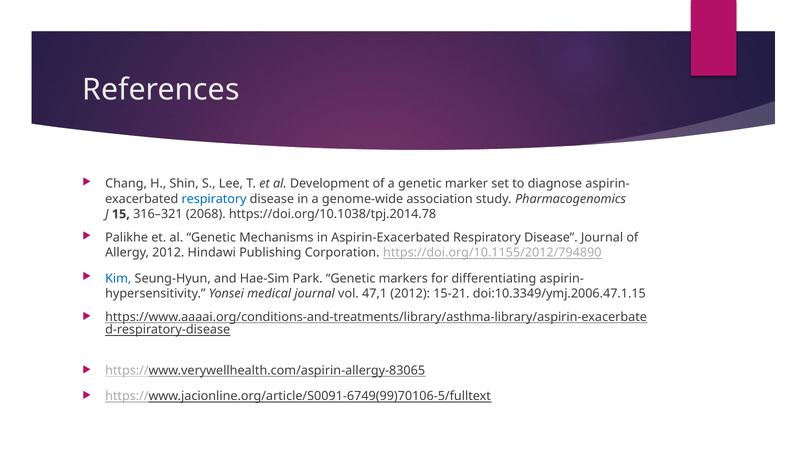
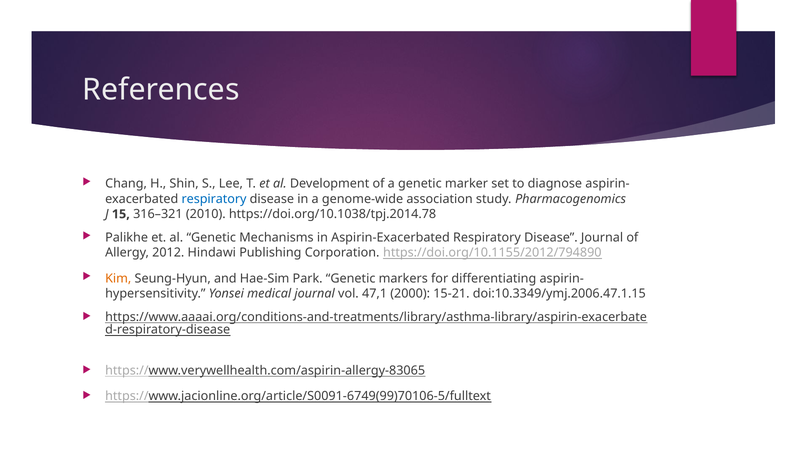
2068: 2068 -> 2010
Kim colour: blue -> orange
47,1 2012: 2012 -> 2000
